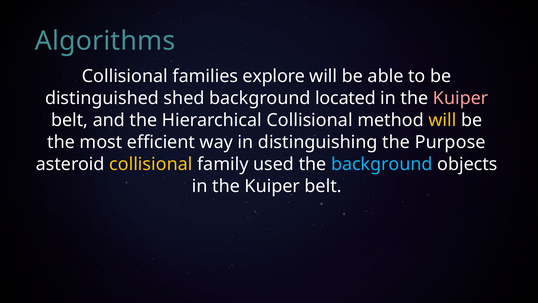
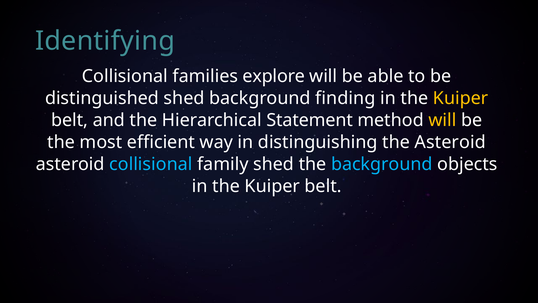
Algorithms: Algorithms -> Identifying
located: located -> finding
Kuiper at (461, 98) colour: pink -> yellow
Hierarchical Collisional: Collisional -> Statement
the Purpose: Purpose -> Asteroid
collisional at (151, 164) colour: yellow -> light blue
family used: used -> shed
